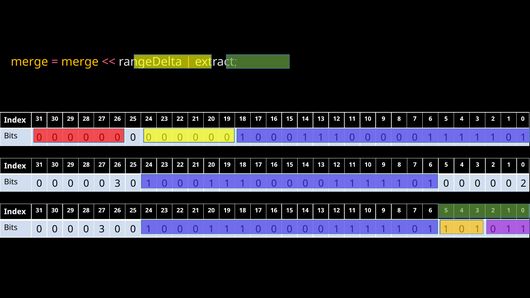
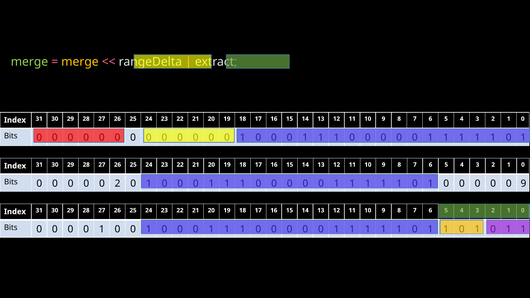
merge at (29, 62) colour: yellow -> light green
3 at (118, 183): 3 -> 2
0 2: 2 -> 9
3 at (102, 229): 3 -> 1
